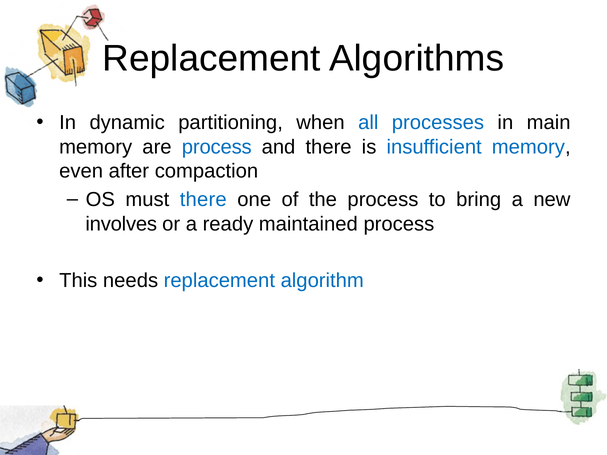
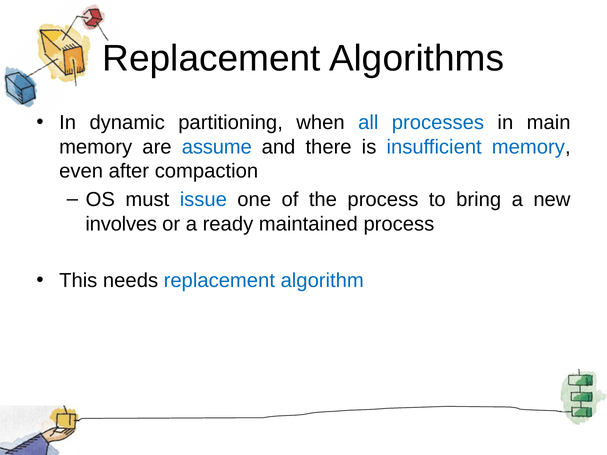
are process: process -> assume
must there: there -> issue
